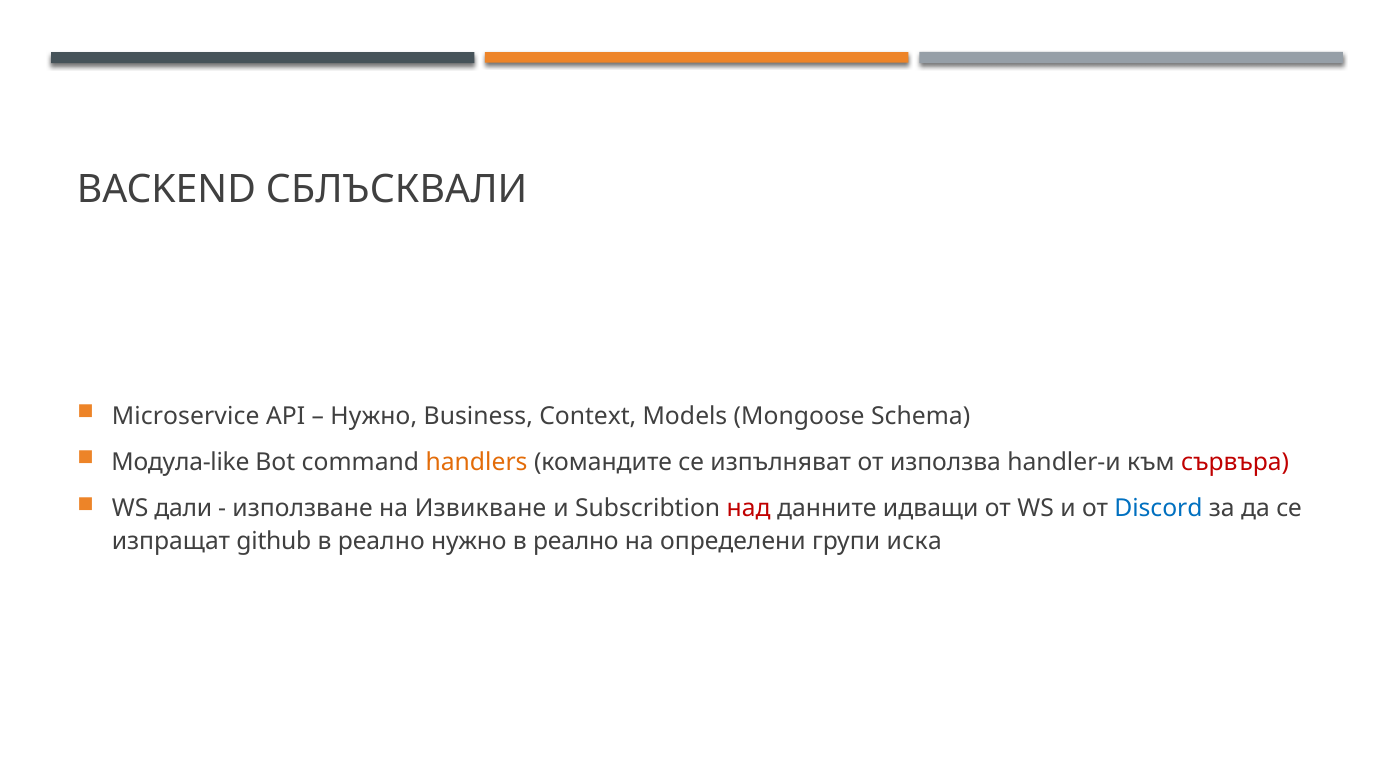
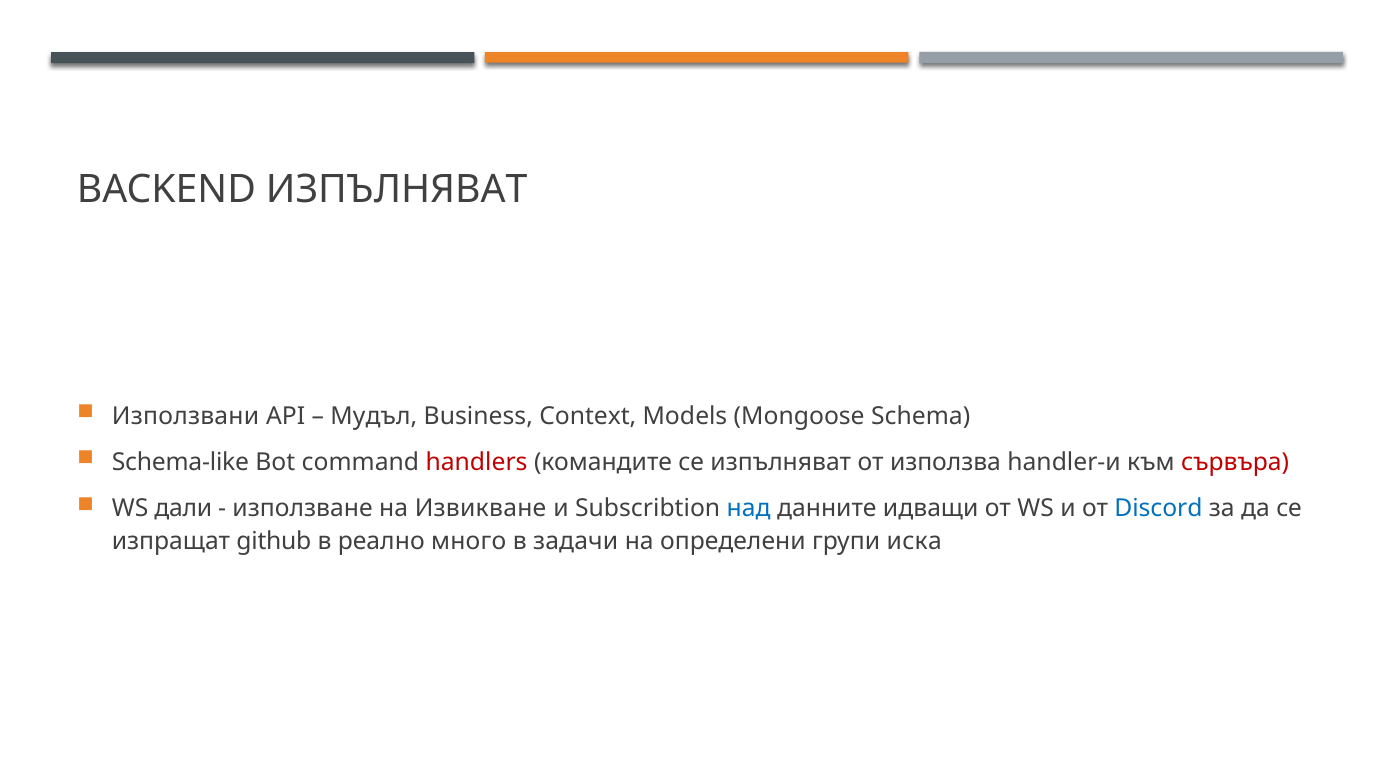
BACKEND СБЛЪСКВАЛИ: СБЛЪСКВАЛИ -> ИЗПЪЛНЯВАТ
Microservice: Microservice -> Използвани
Нужно at (374, 416): Нужно -> Мудъл
Модула-like: Модула-like -> Schema-like
handlers colour: orange -> red
над colour: red -> blue
реално нужно: нужно -> много
реално at (576, 541): реално -> задачи
